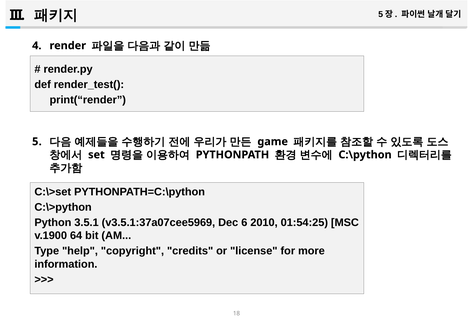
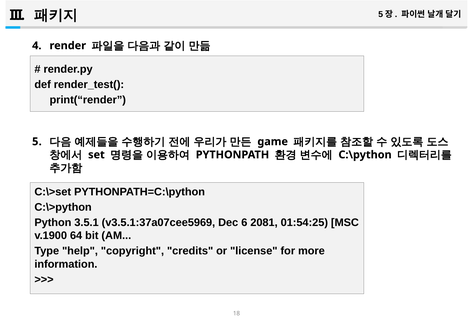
2010: 2010 -> 2081
